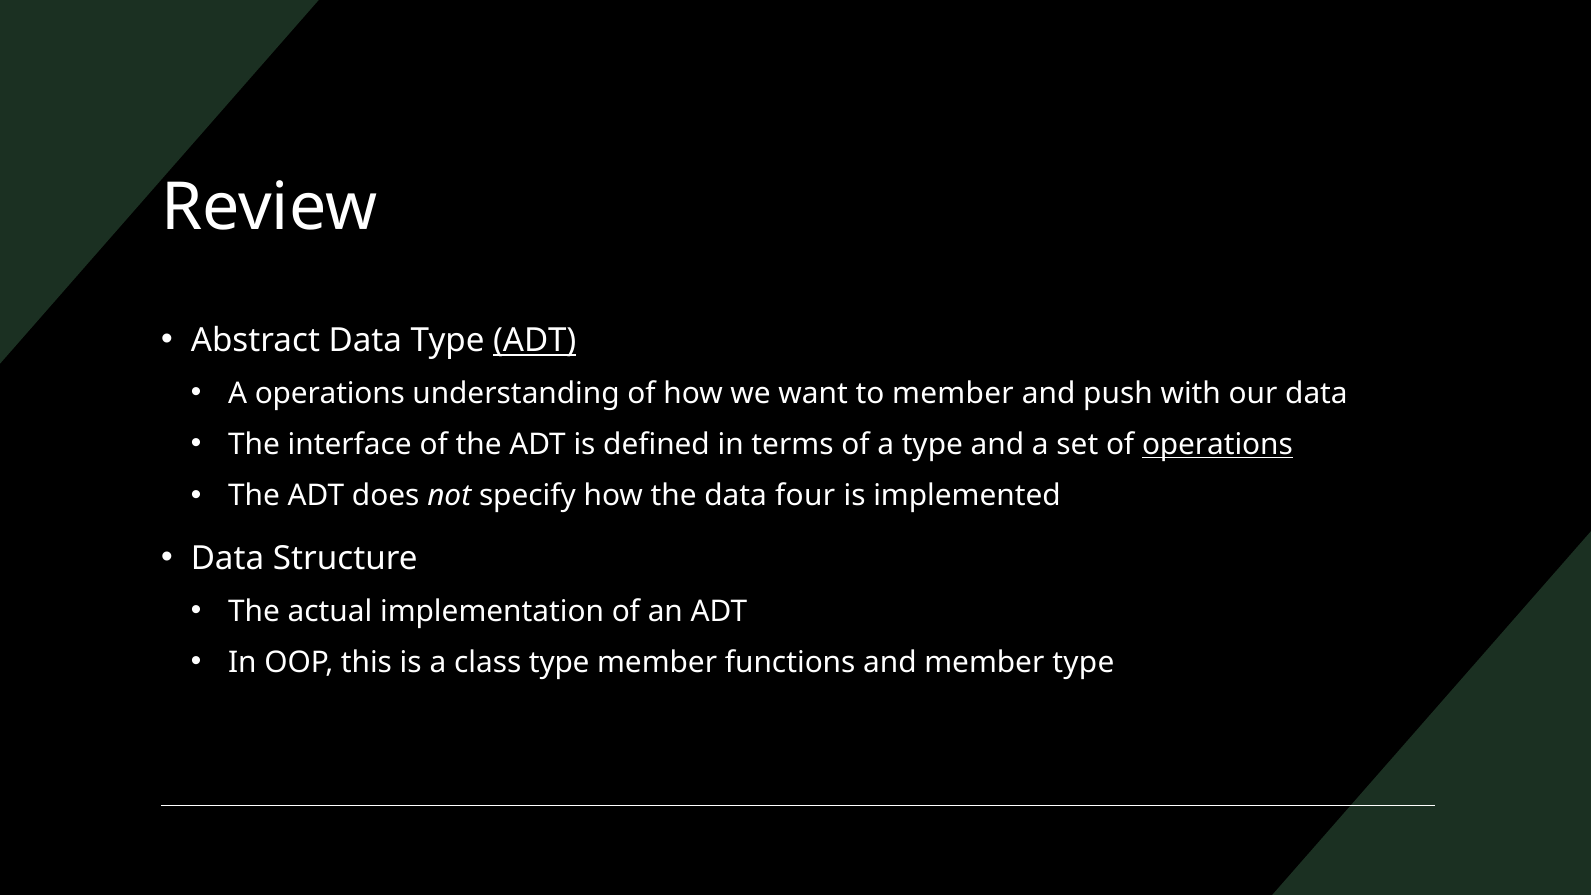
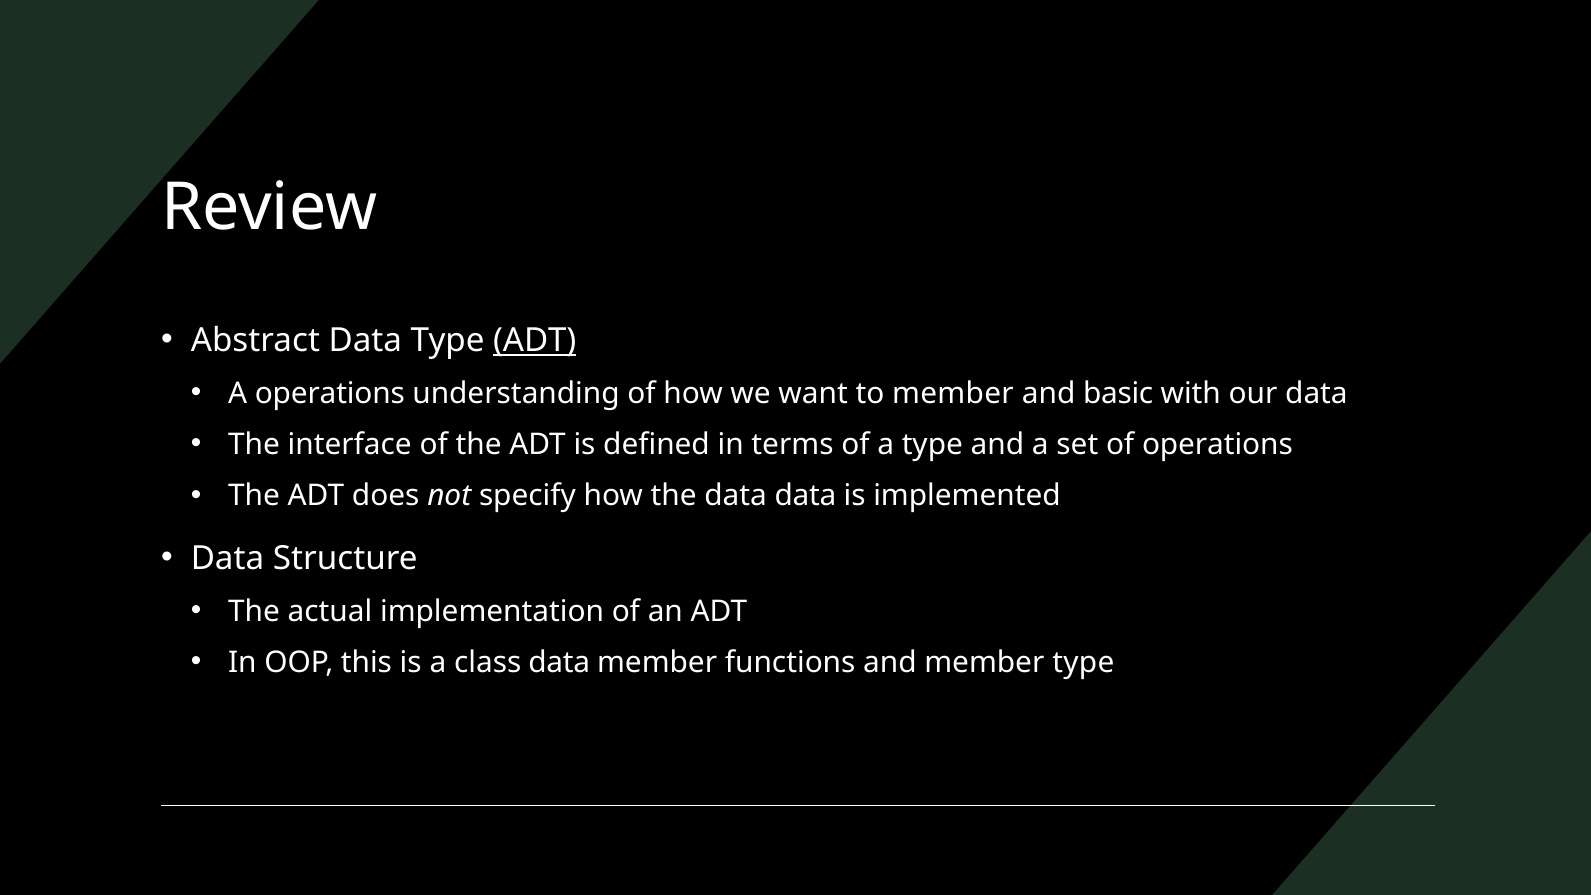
push: push -> basic
operations at (1217, 445) underline: present -> none
data four: four -> data
class type: type -> data
